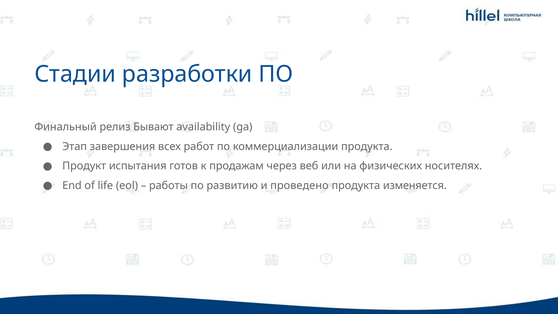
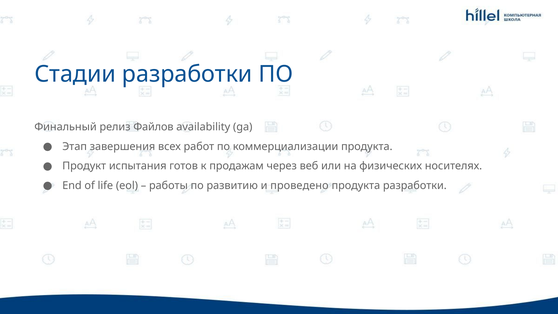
Бывают: Бывают -> Файлов
продукта изменяется: изменяется -> разработки
